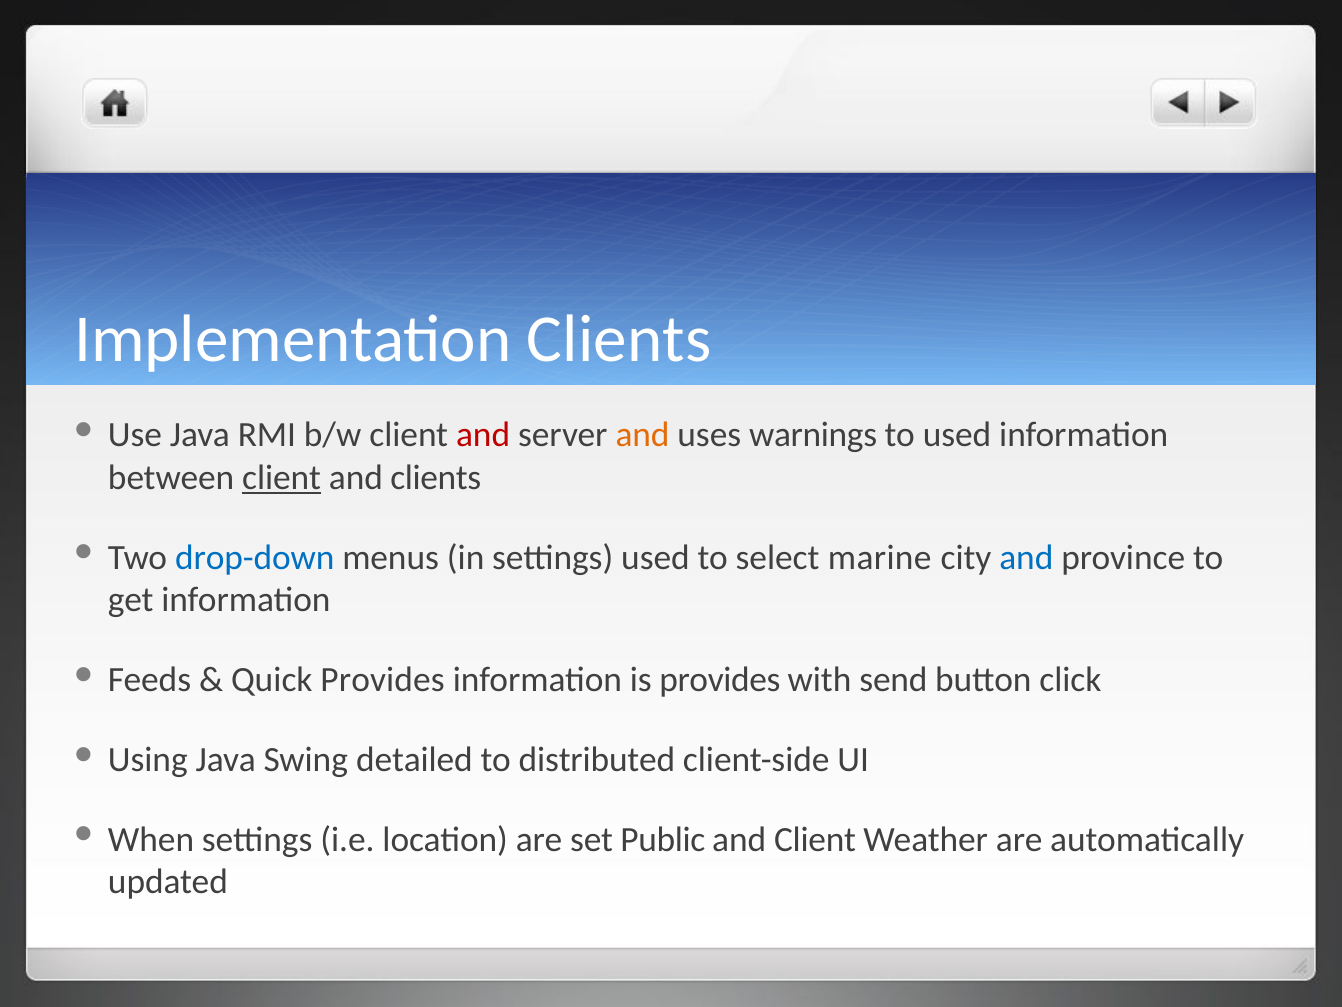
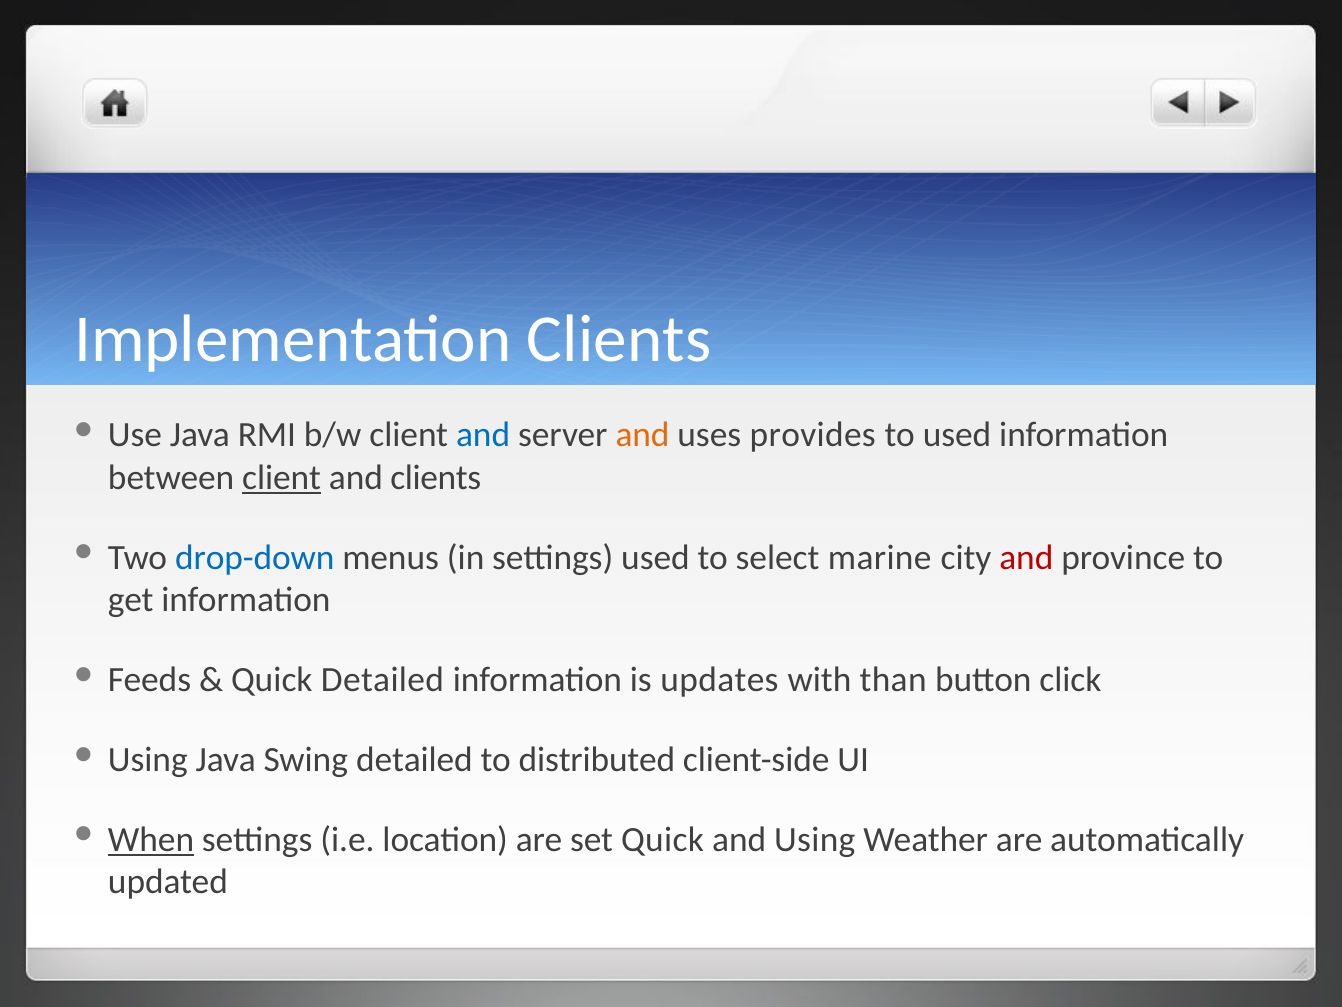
and at (483, 435) colour: red -> blue
warnings: warnings -> provides
and at (1026, 557) colour: blue -> red
Quick Provides: Provides -> Detailed
is provides: provides -> updates
send: send -> than
When underline: none -> present
set Public: Public -> Quick
and Client: Client -> Using
